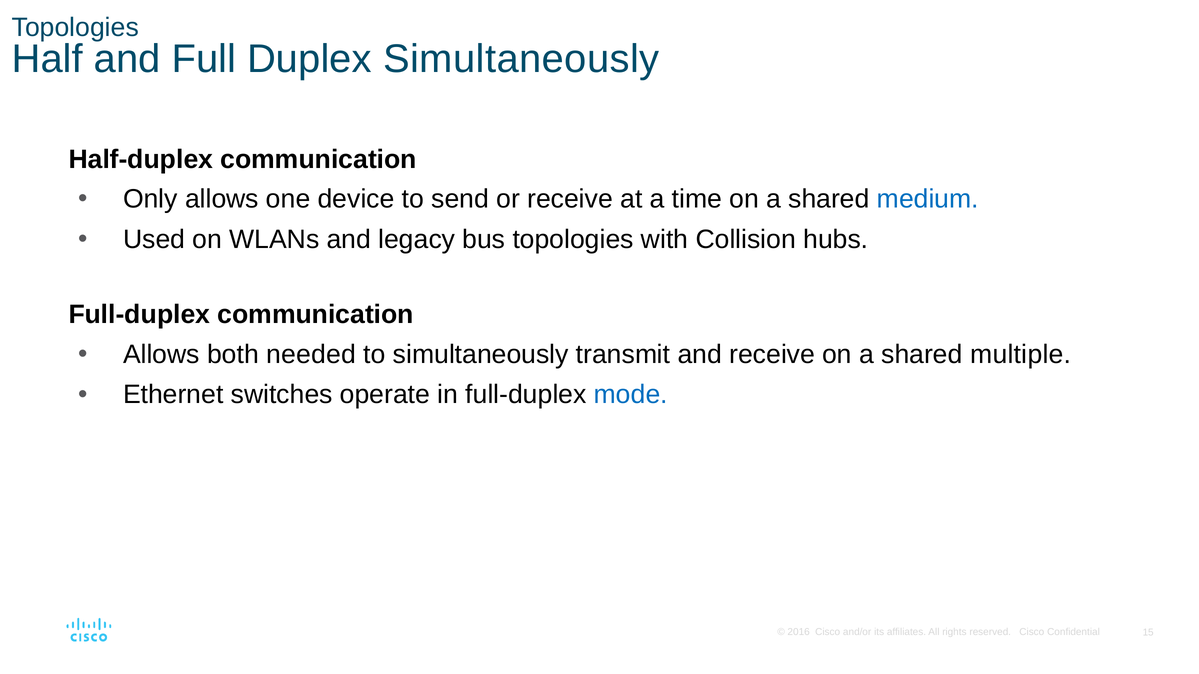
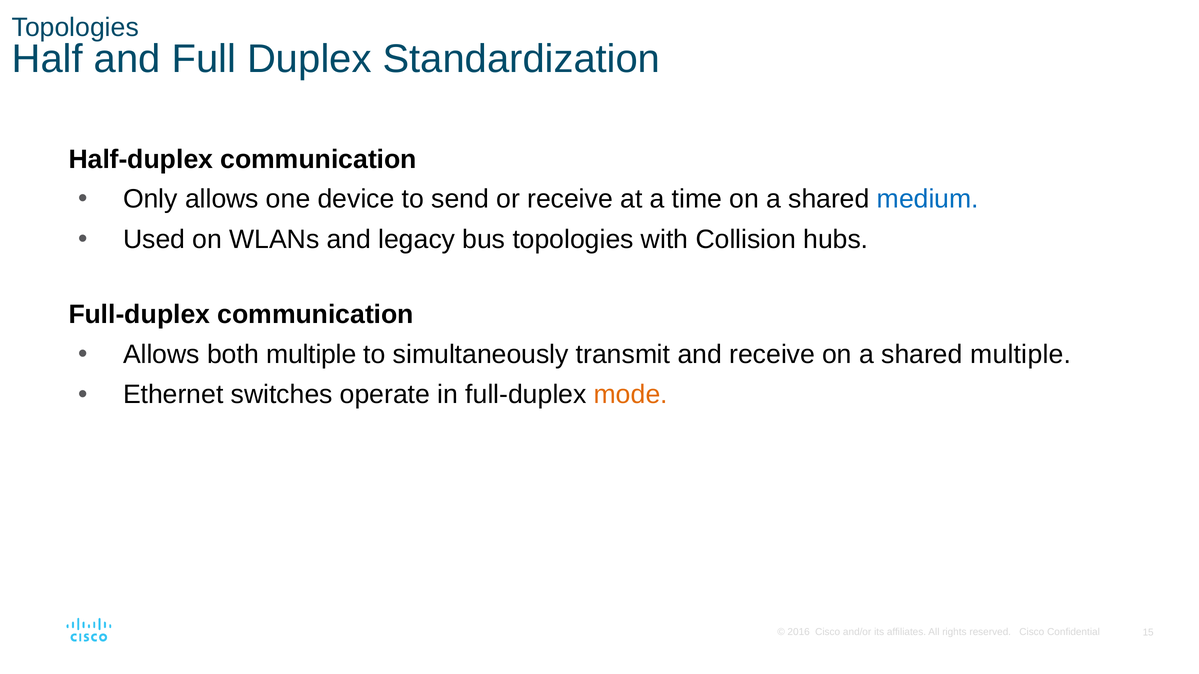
Duplex Simultaneously: Simultaneously -> Standardization
both needed: needed -> multiple
mode colour: blue -> orange
